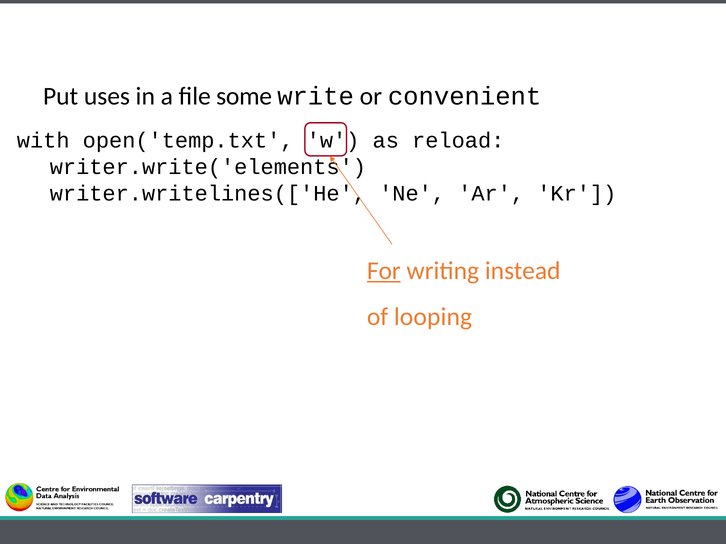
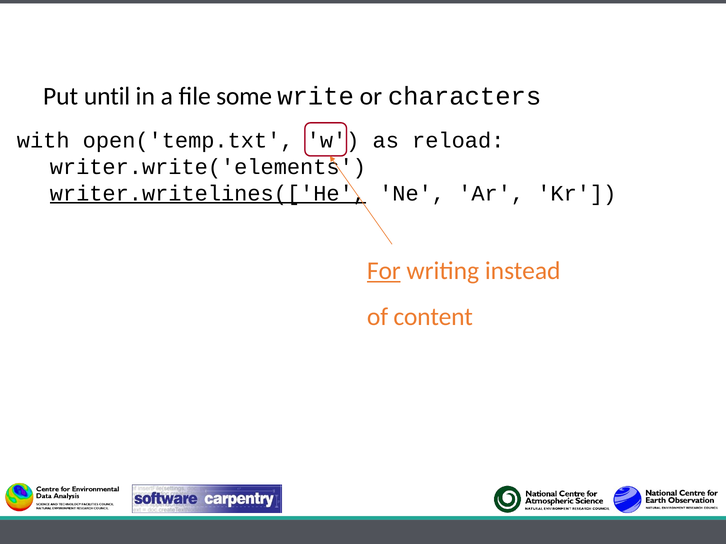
uses: uses -> until
convenient: convenient -> characters
writer.writelines(['He underline: none -> present
looping: looping -> content
